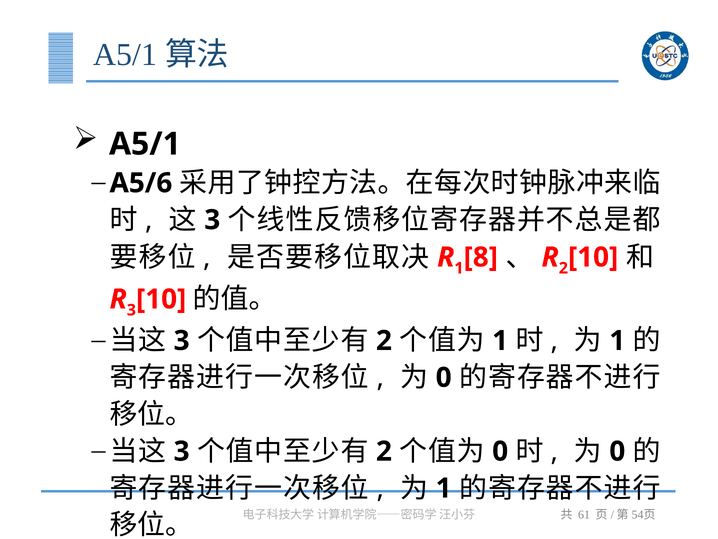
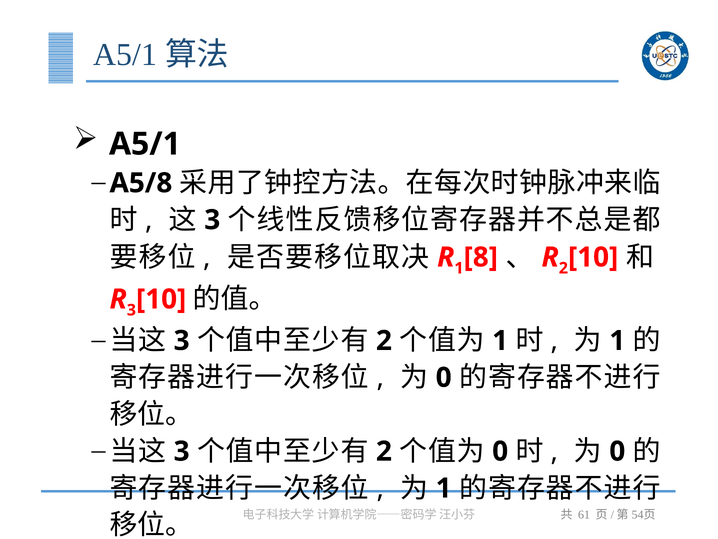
A5/6: A5/6 -> A5/8
